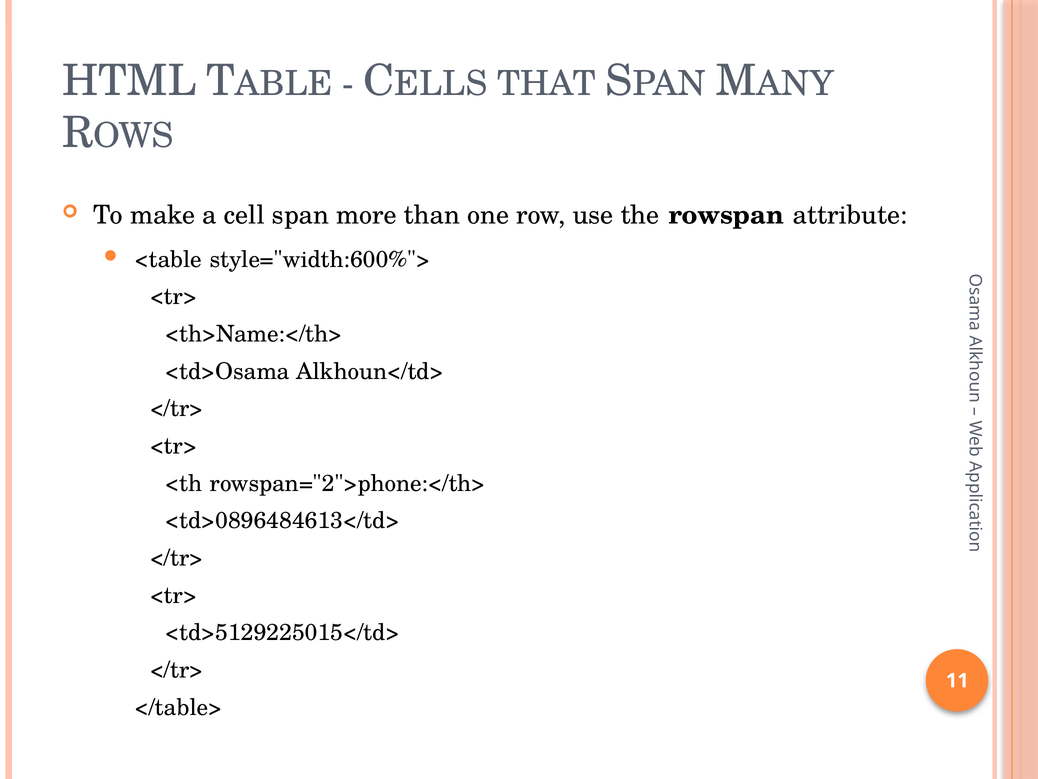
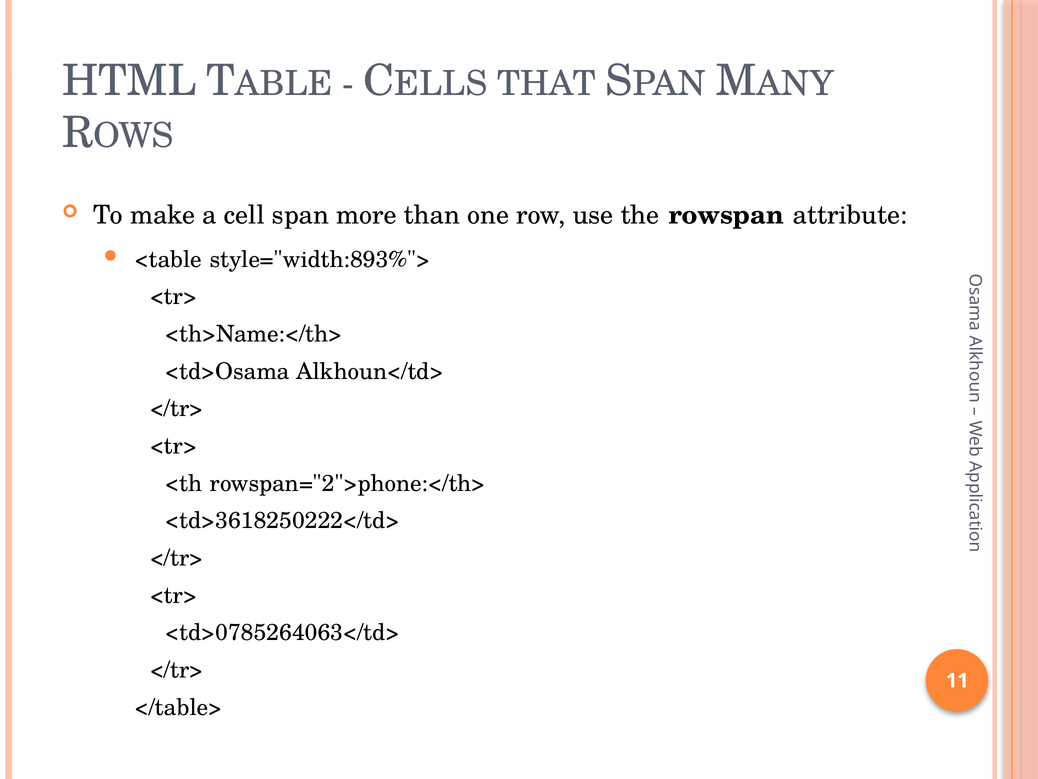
style="width:600%">: style="width:600%"> -> style="width:893%">
<td>0896484613</td>: <td>0896484613</td> -> <td>3618250222</td>
<td>5129225015</td>: <td>5129225015</td> -> <td>0785264063</td>
